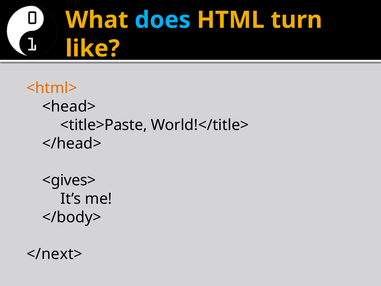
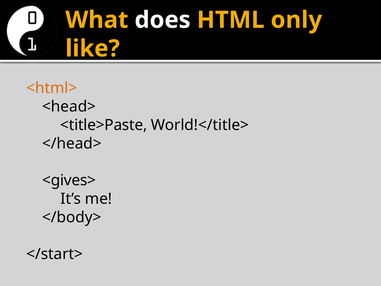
does colour: light blue -> white
turn: turn -> only
</next>: </next> -> </start>
